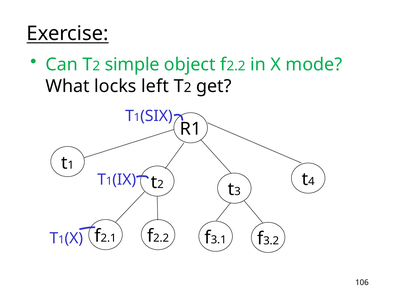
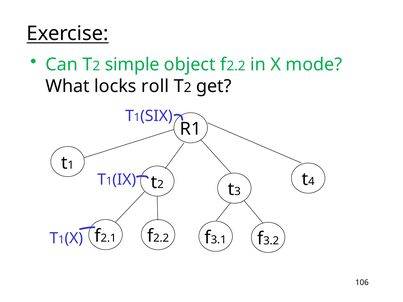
left: left -> roll
